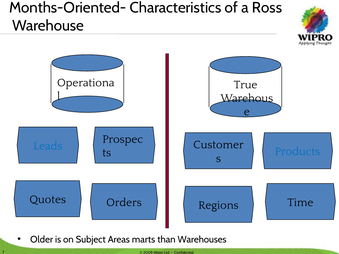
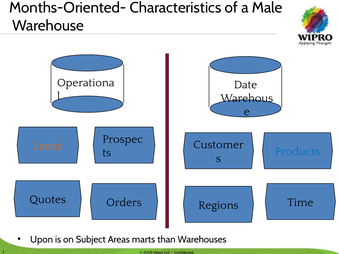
Ross: Ross -> Male
True: True -> Date
Leads colour: blue -> orange
Older: Older -> Upon
